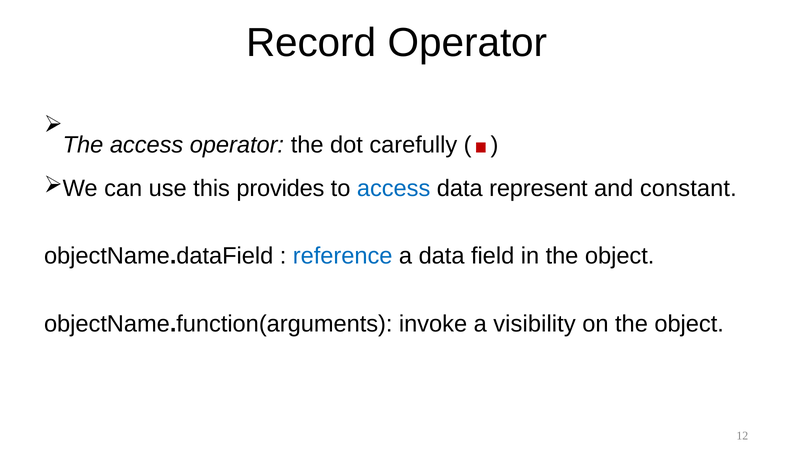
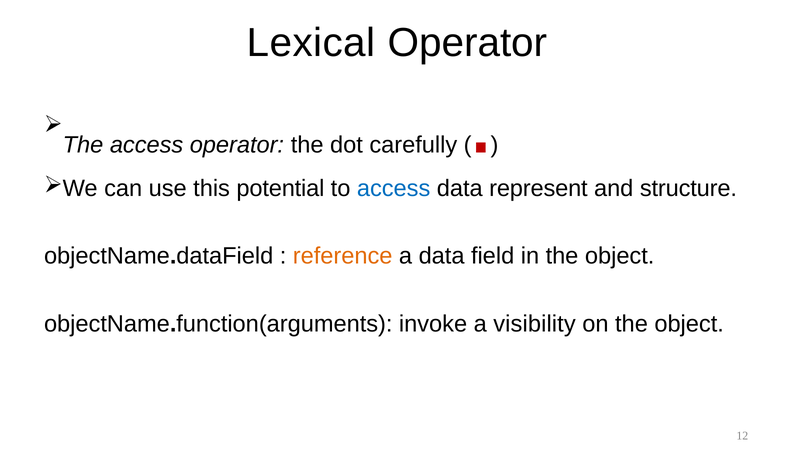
Record: Record -> Lexical
provides: provides -> potential
constant: constant -> structure
reference colour: blue -> orange
